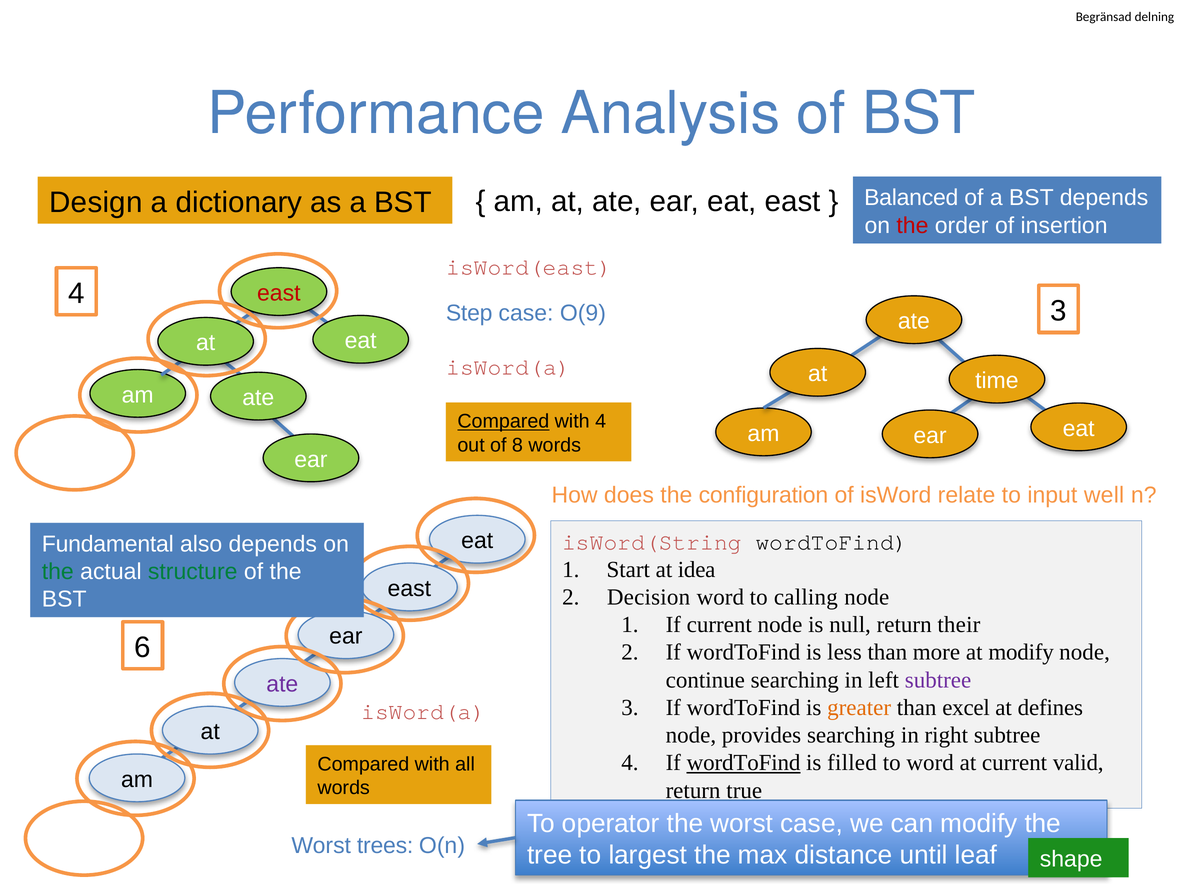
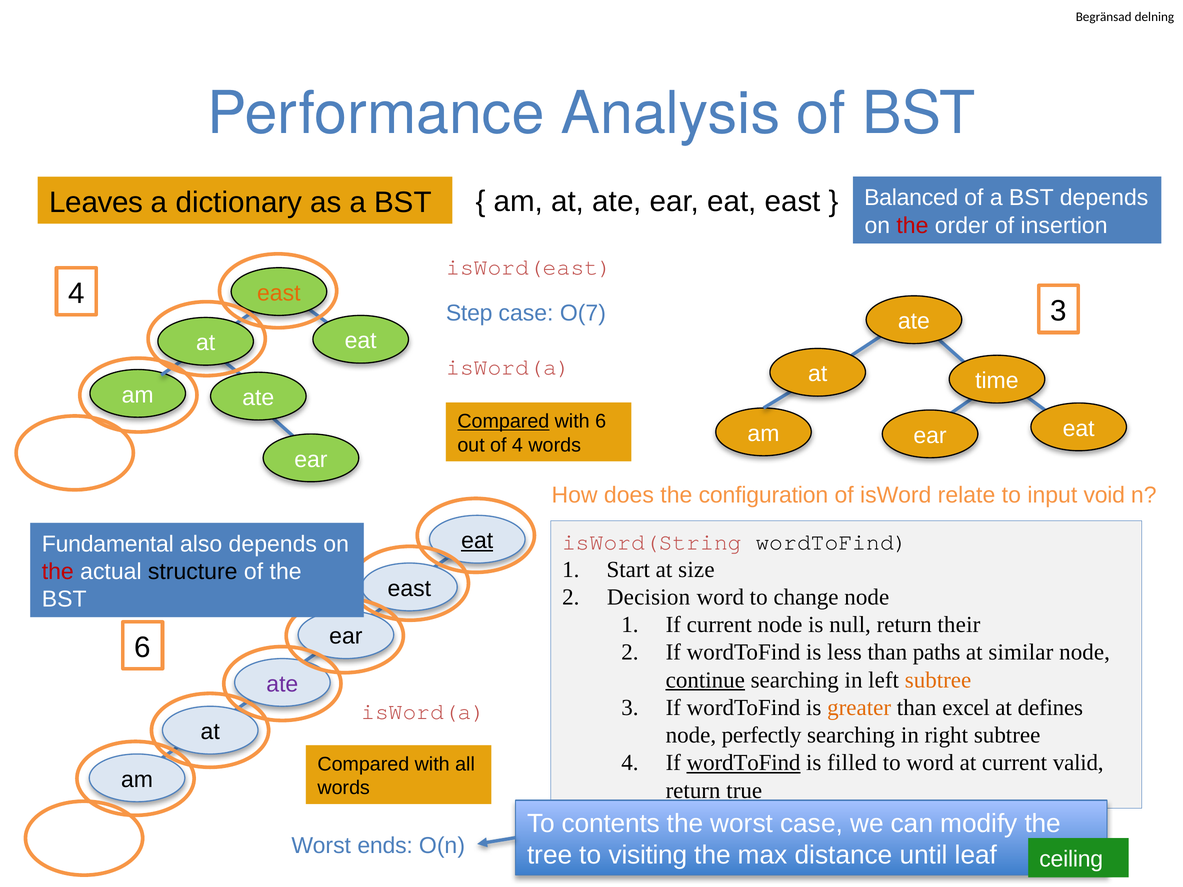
Design: Design -> Leaves
east at (279, 293) colour: red -> orange
O(9: O(9 -> O(7
with 4: 4 -> 6
of 8: 8 -> 4
well: well -> void
eat at (477, 541) underline: none -> present
idea: idea -> size
the at (58, 572) colour: green -> red
structure colour: green -> black
calling: calling -> change
more: more -> paths
at modify: modify -> similar
continue underline: none -> present
subtree at (938, 680) colour: purple -> orange
provides: provides -> perfectly
operator: operator -> contents
trees: trees -> ends
largest: largest -> visiting
shape: shape -> ceiling
